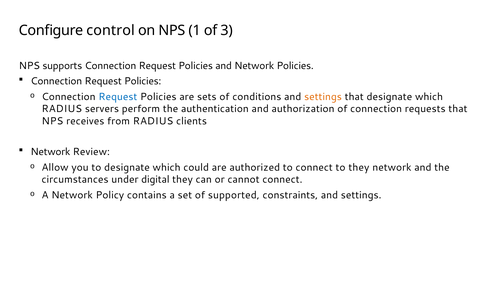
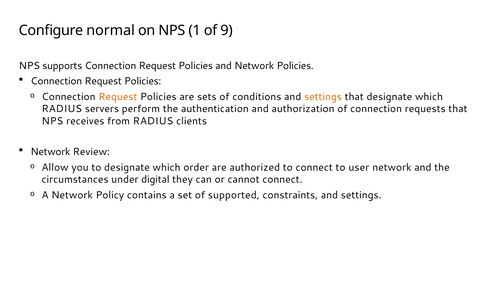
control: control -> normal
3: 3 -> 9
Request at (118, 97) colour: blue -> orange
could: could -> order
to they: they -> user
